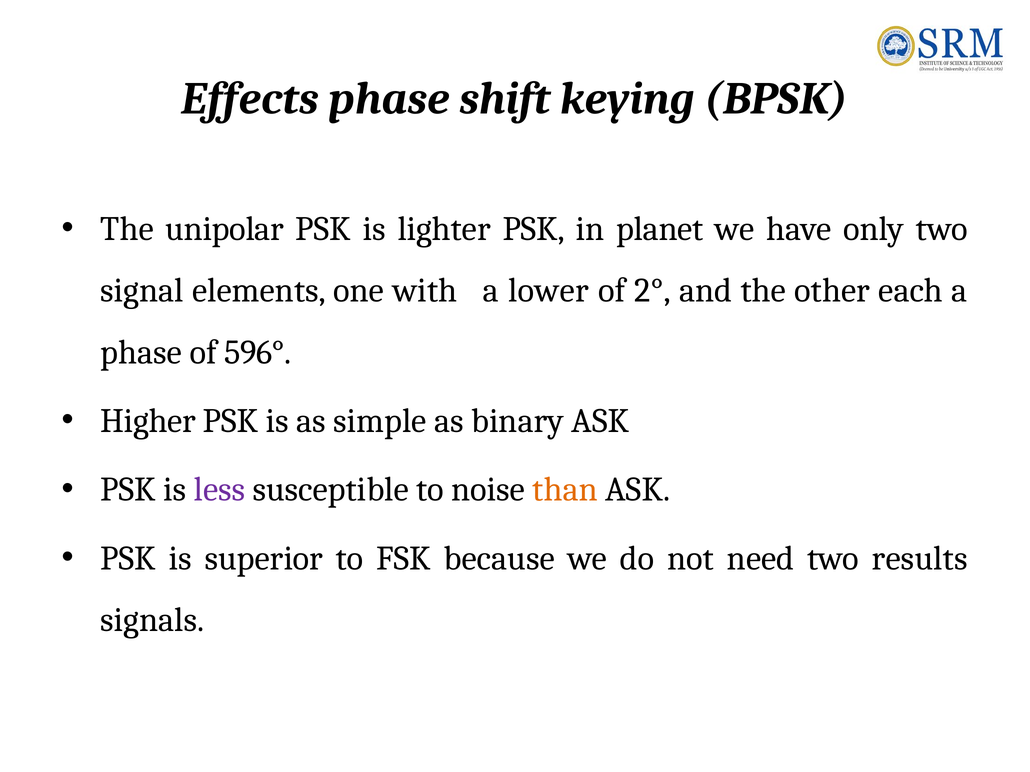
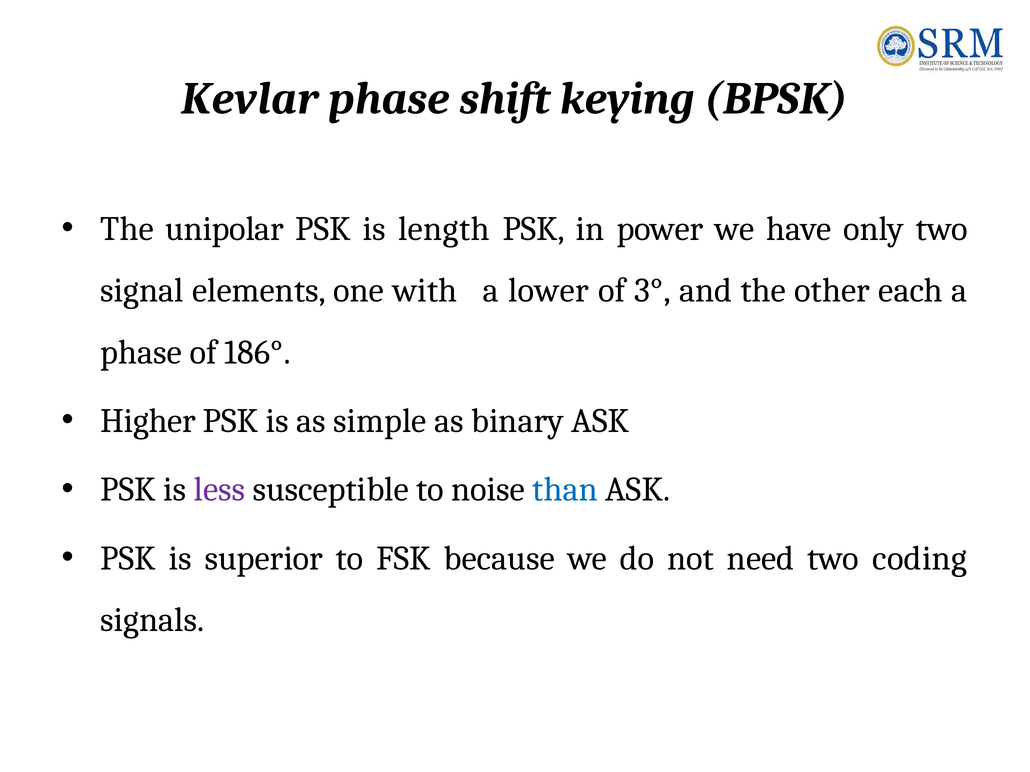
Effects: Effects -> Kevlar
lighter: lighter -> length
planet: planet -> power
2°: 2° -> 3°
596°: 596° -> 186°
than colour: orange -> blue
results: results -> coding
